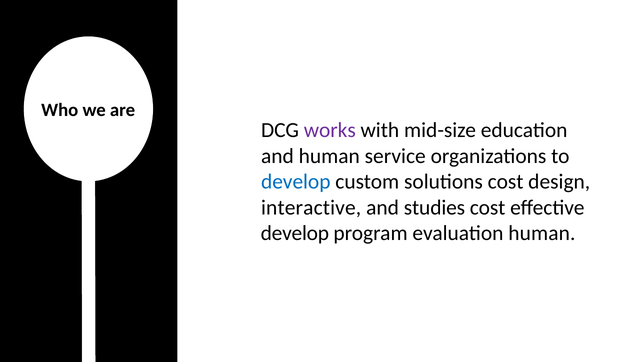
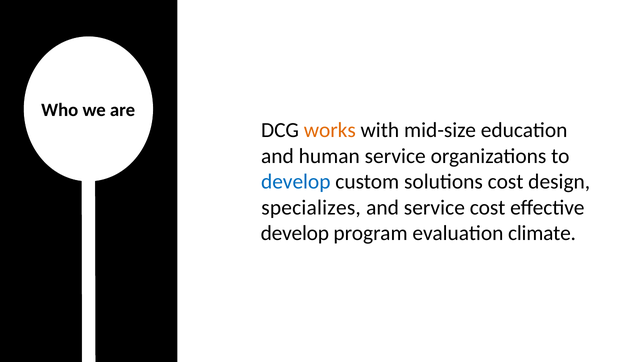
works colour: purple -> orange
interactive: interactive -> specializes
and studies: studies -> service
evaluation human: human -> climate
